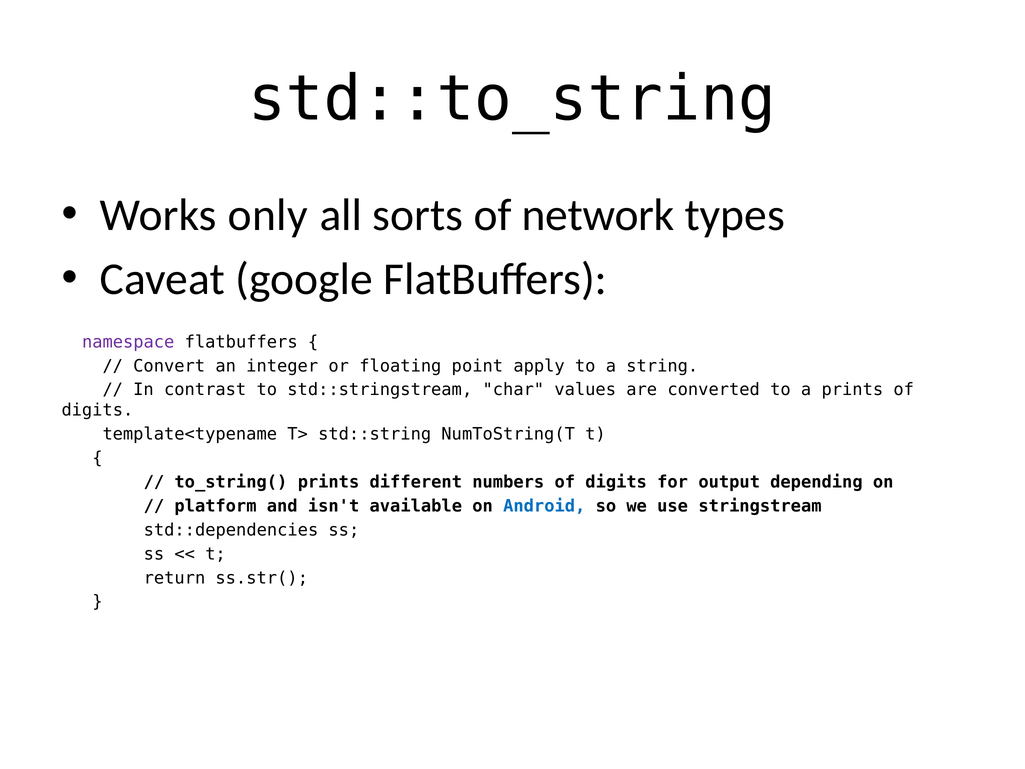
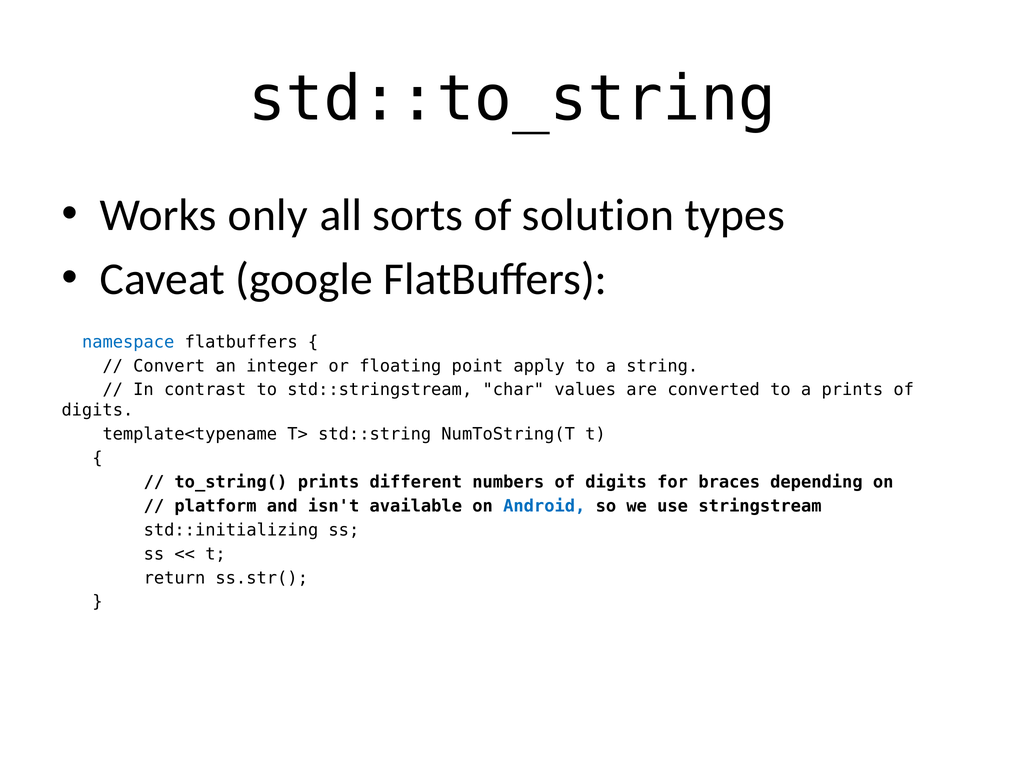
network: network -> solution
namespace colour: purple -> blue
output: output -> braces
std::dependencies: std::dependencies -> std::initializing
